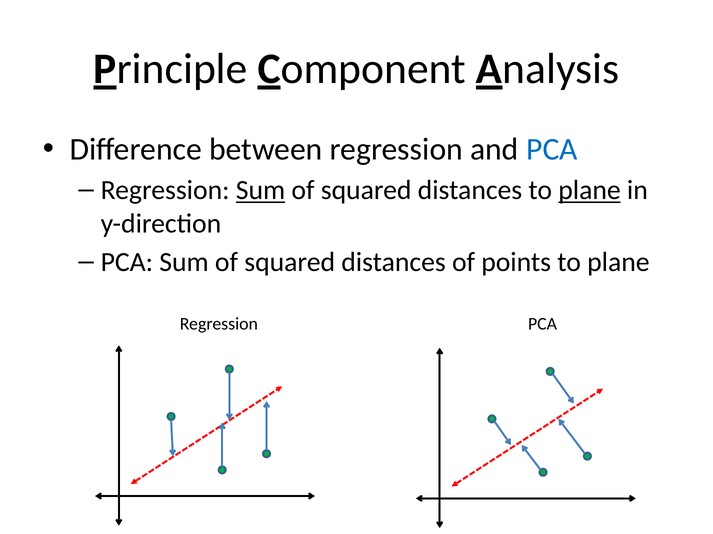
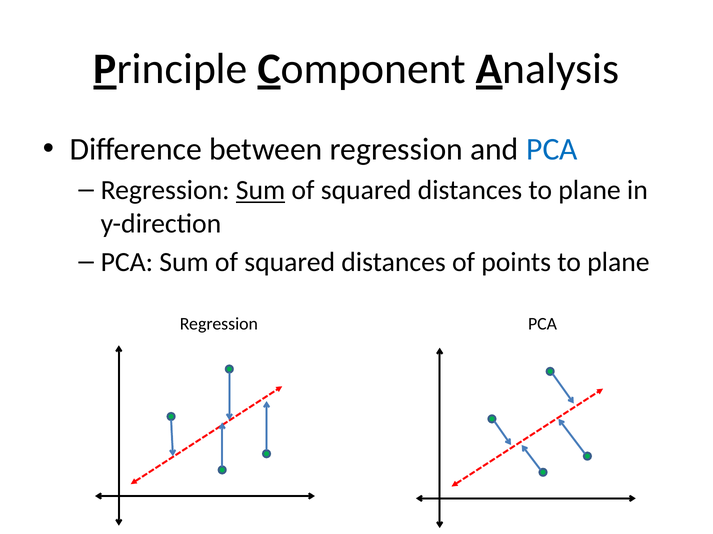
plane at (590, 190) underline: present -> none
